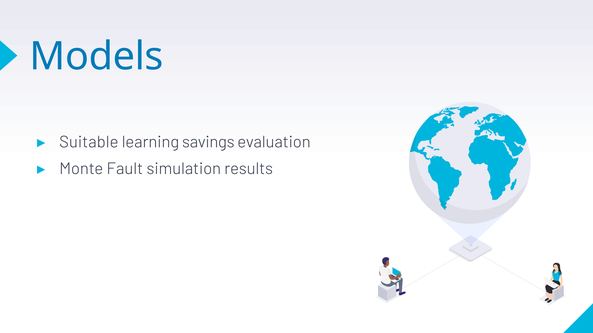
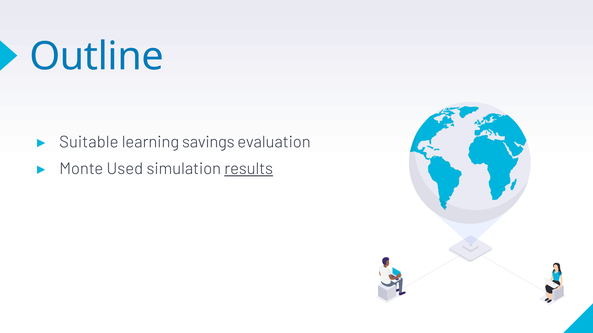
Models: Models -> Outline
Fault: Fault -> Used
results underline: none -> present
